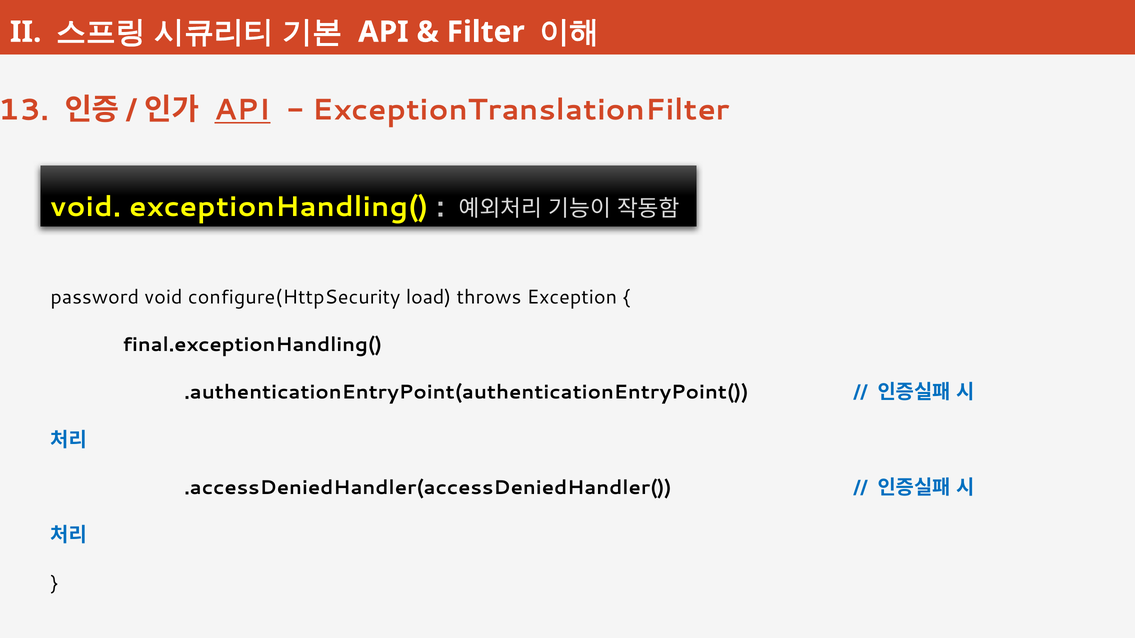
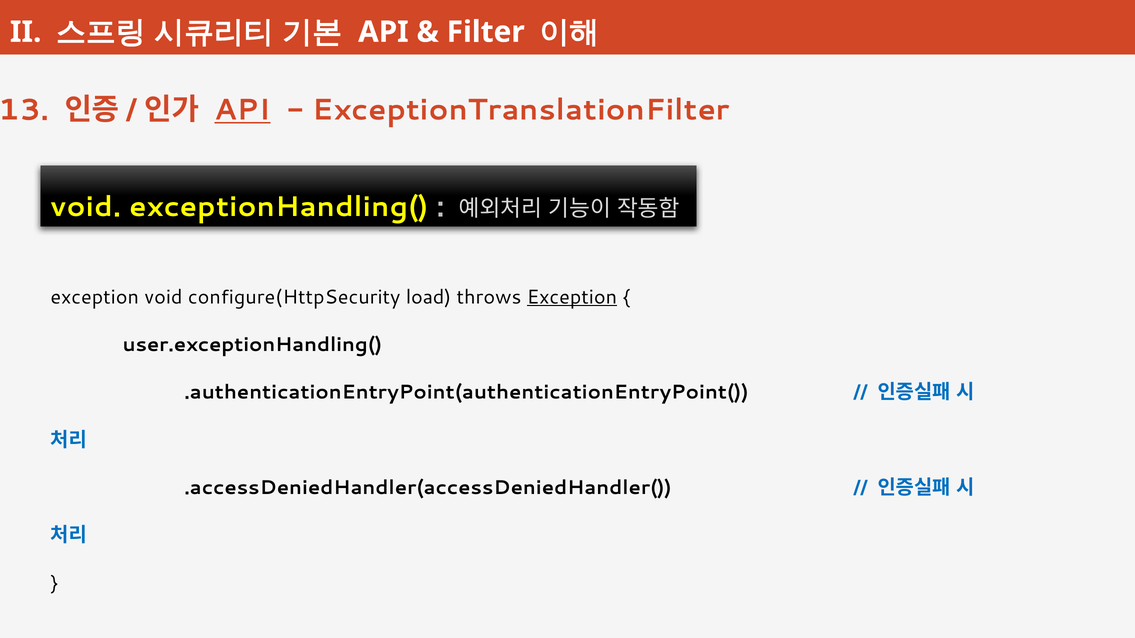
password at (95, 297): password -> exception
Exception at (572, 297) underline: none -> present
final.exceptionHandling(: final.exceptionHandling( -> user.exceptionHandling(
